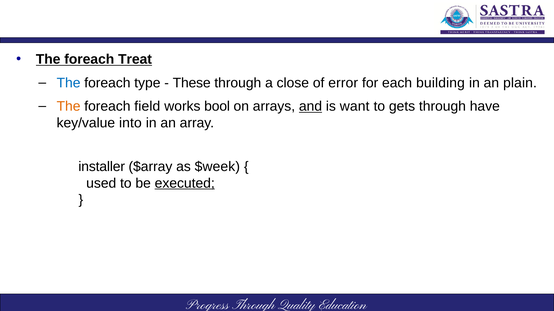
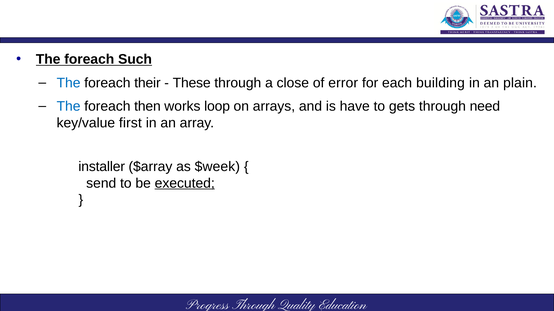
Treat: Treat -> Such
type: type -> their
The at (69, 107) colour: orange -> blue
field: field -> then
bool: bool -> loop
and underline: present -> none
want: want -> have
have: have -> need
into: into -> first
used: used -> send
